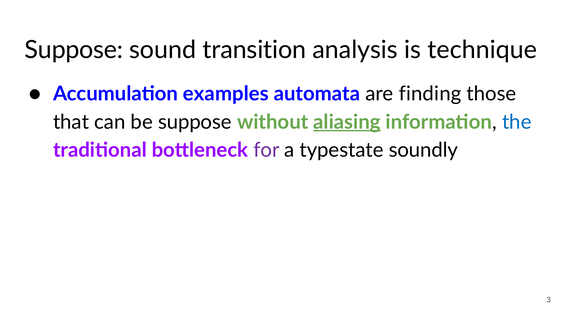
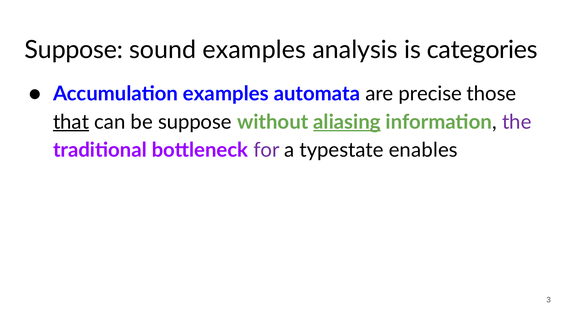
sound transition: transition -> examples
technique: technique -> categories
finding: finding -> precise
that underline: none -> present
the colour: blue -> purple
soundly: soundly -> enables
